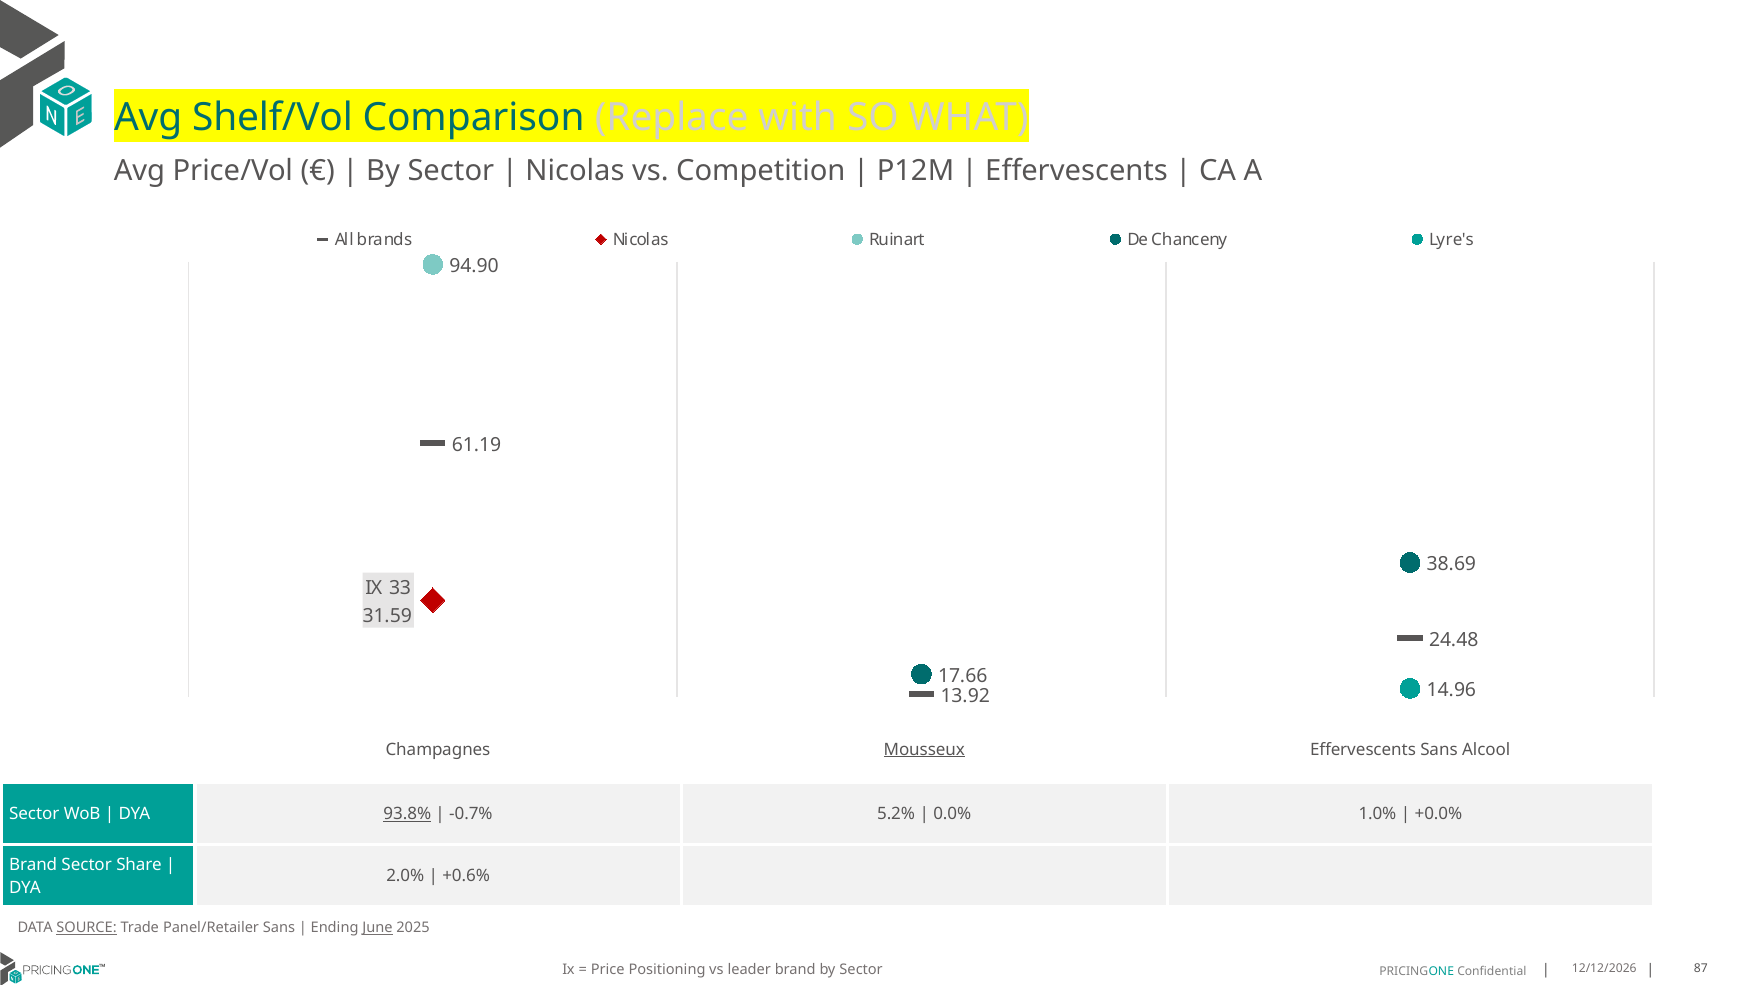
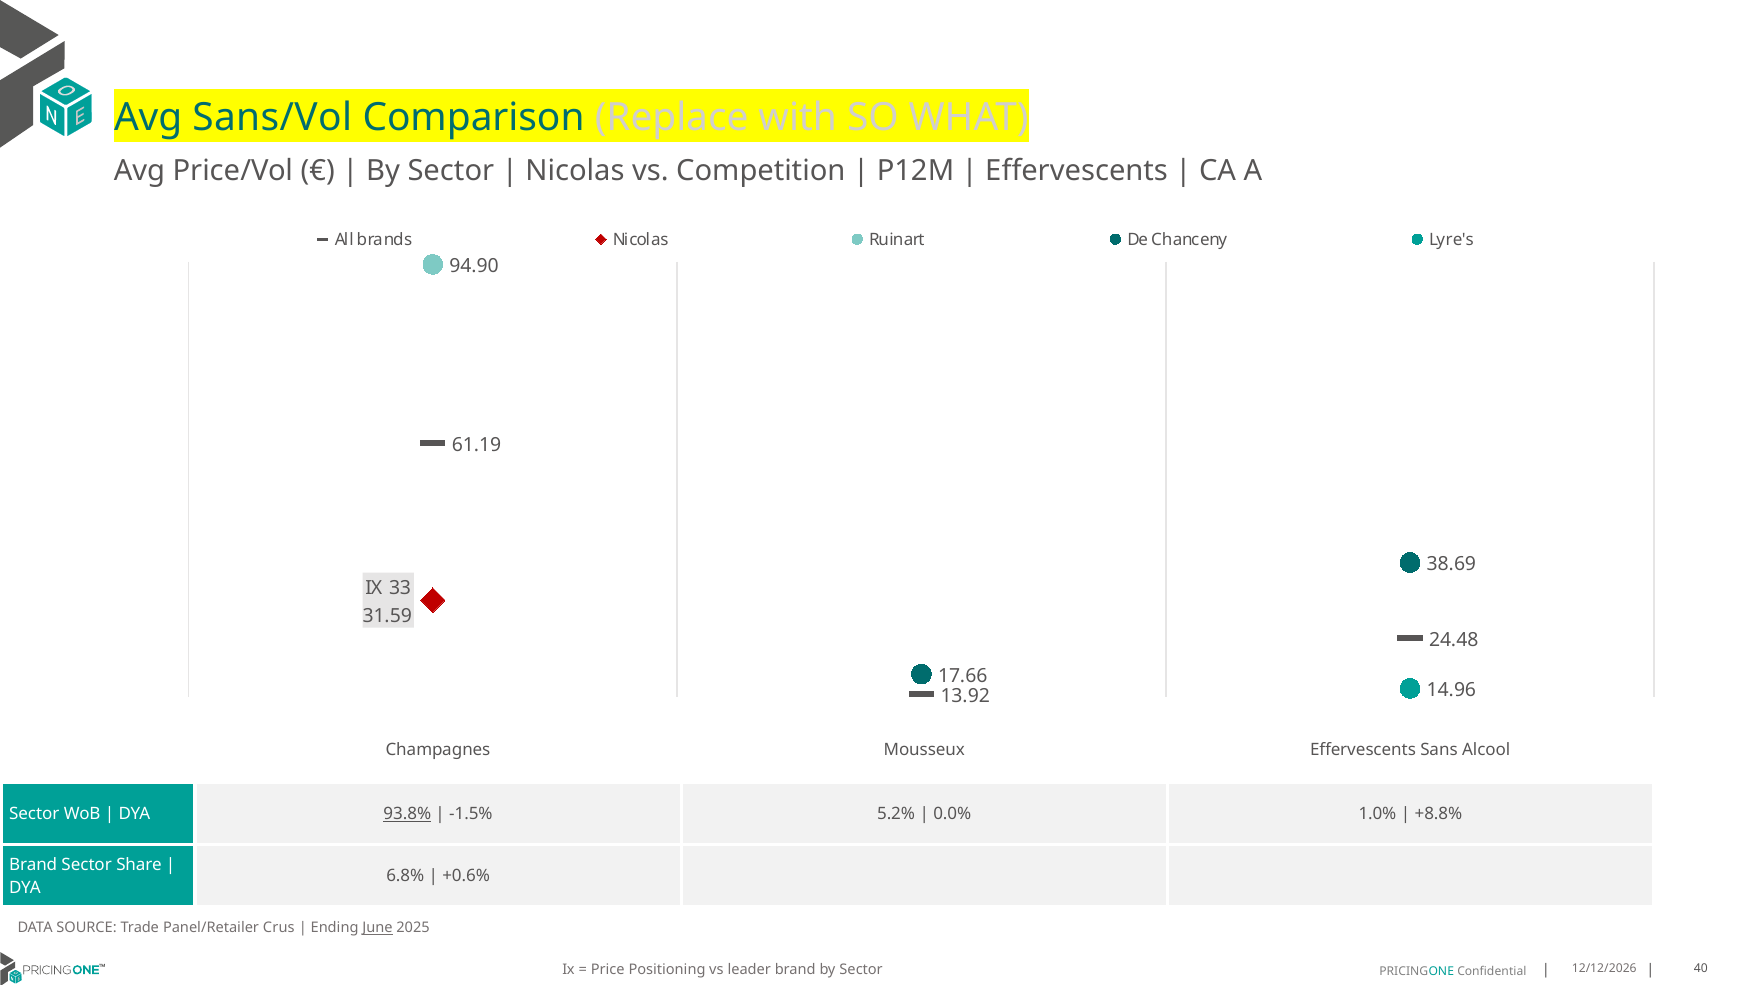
Shelf/Vol: Shelf/Vol -> Sans/Vol
Mousseux underline: present -> none
-0.7%: -0.7% -> -1.5%
+0.0%: +0.0% -> +8.8%
2.0%: 2.0% -> 6.8%
SOURCE underline: present -> none
Panel/Retailer Sans: Sans -> Crus
87: 87 -> 40
